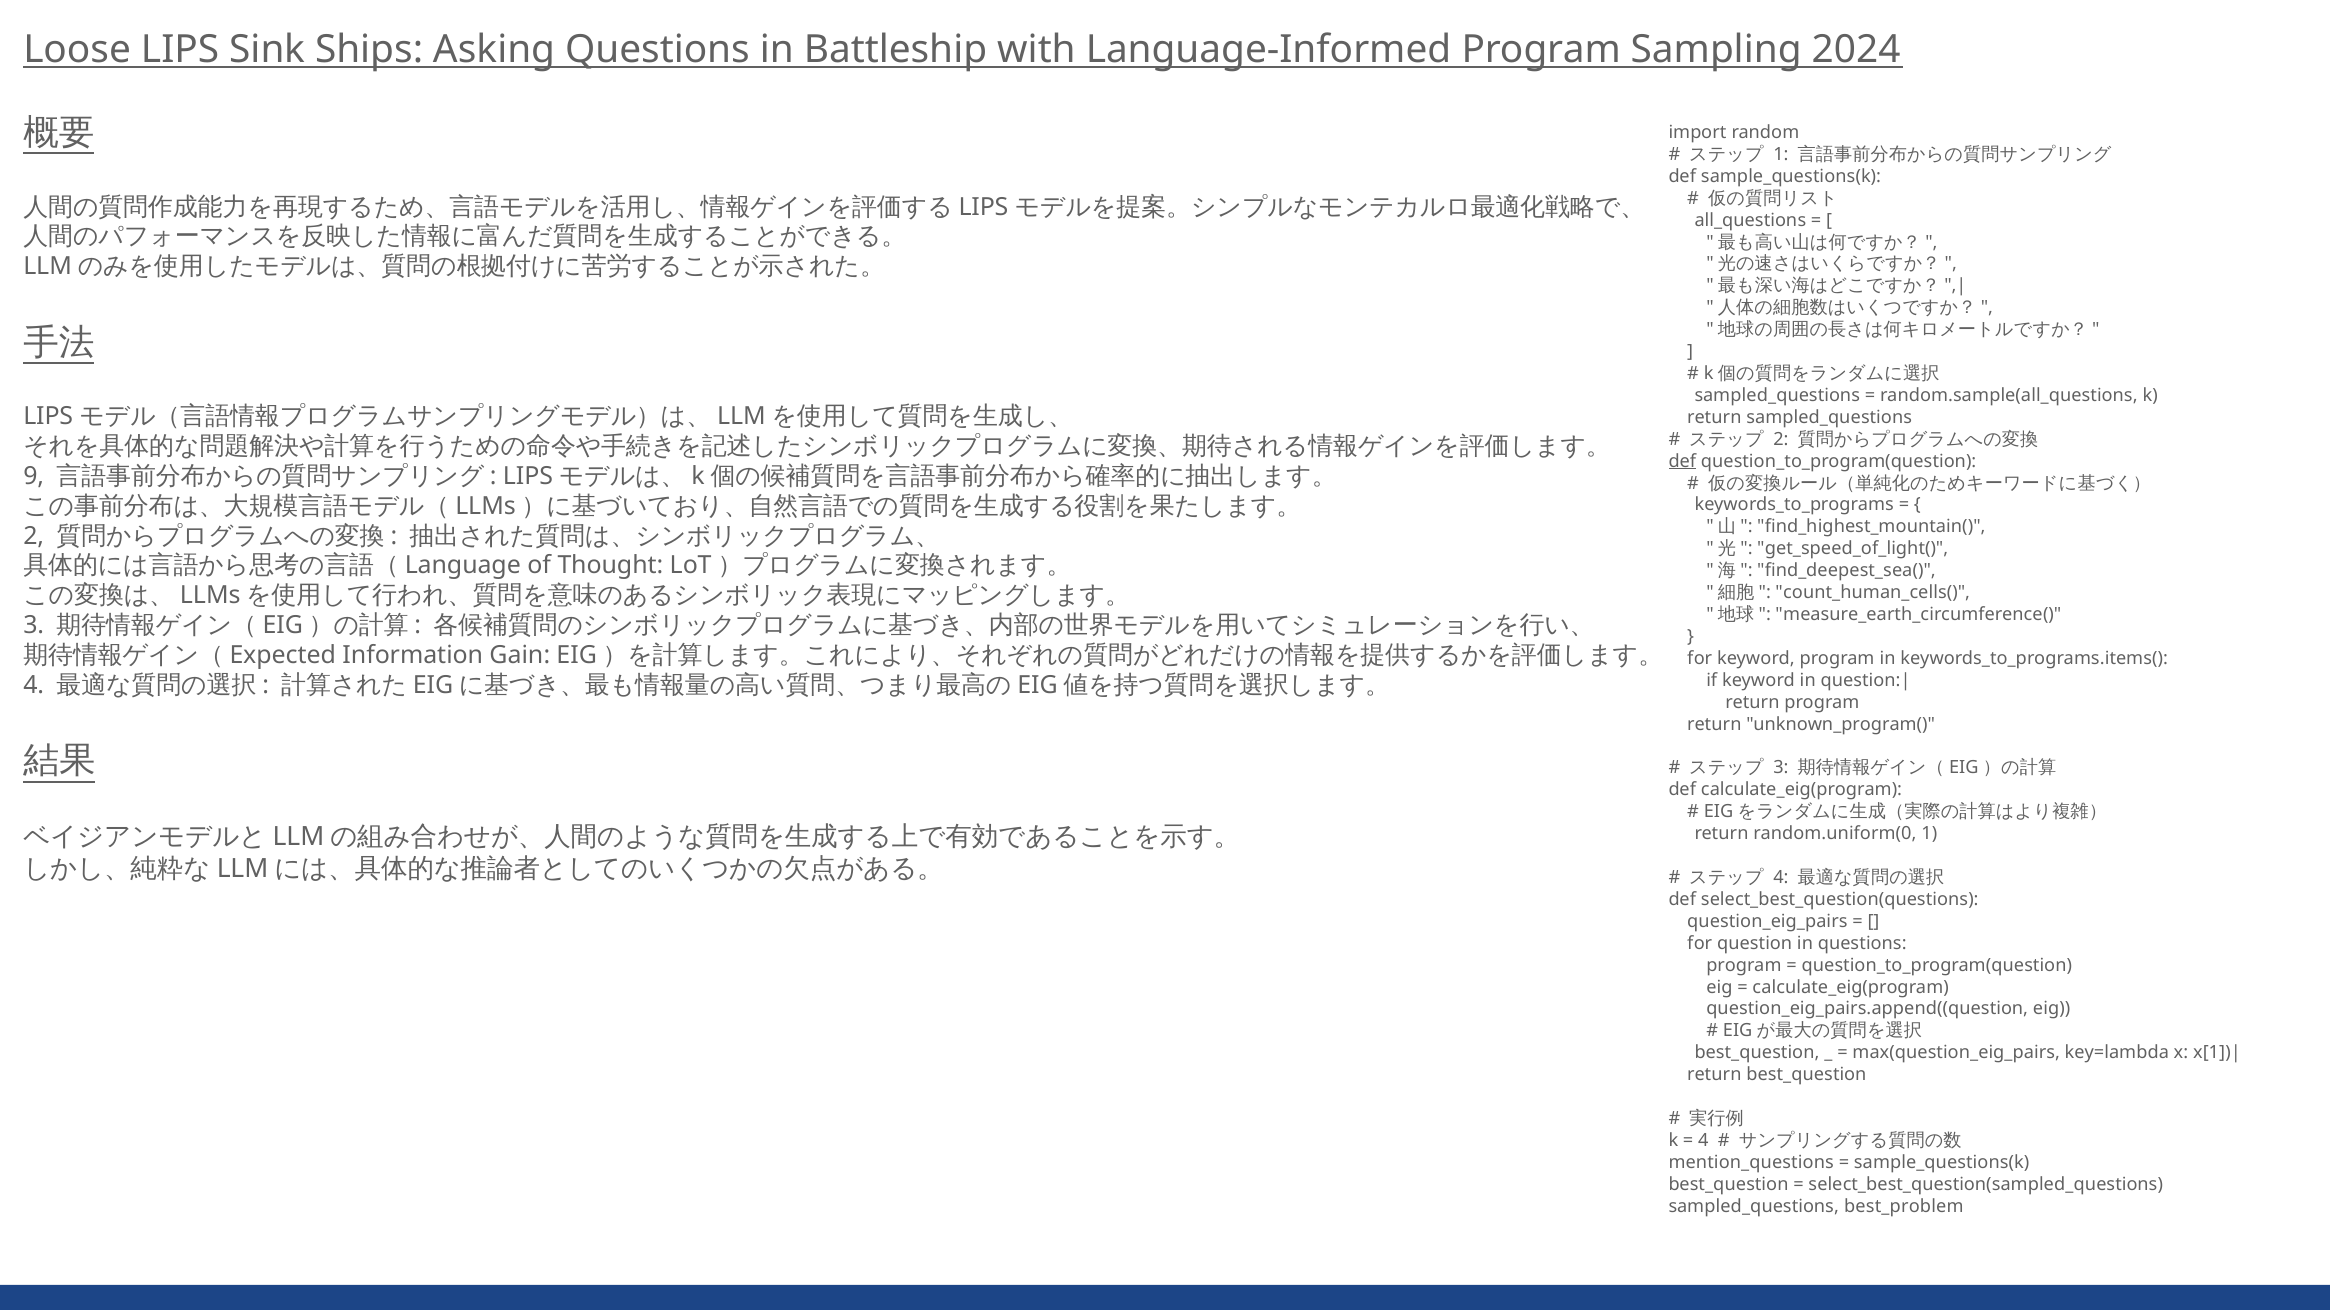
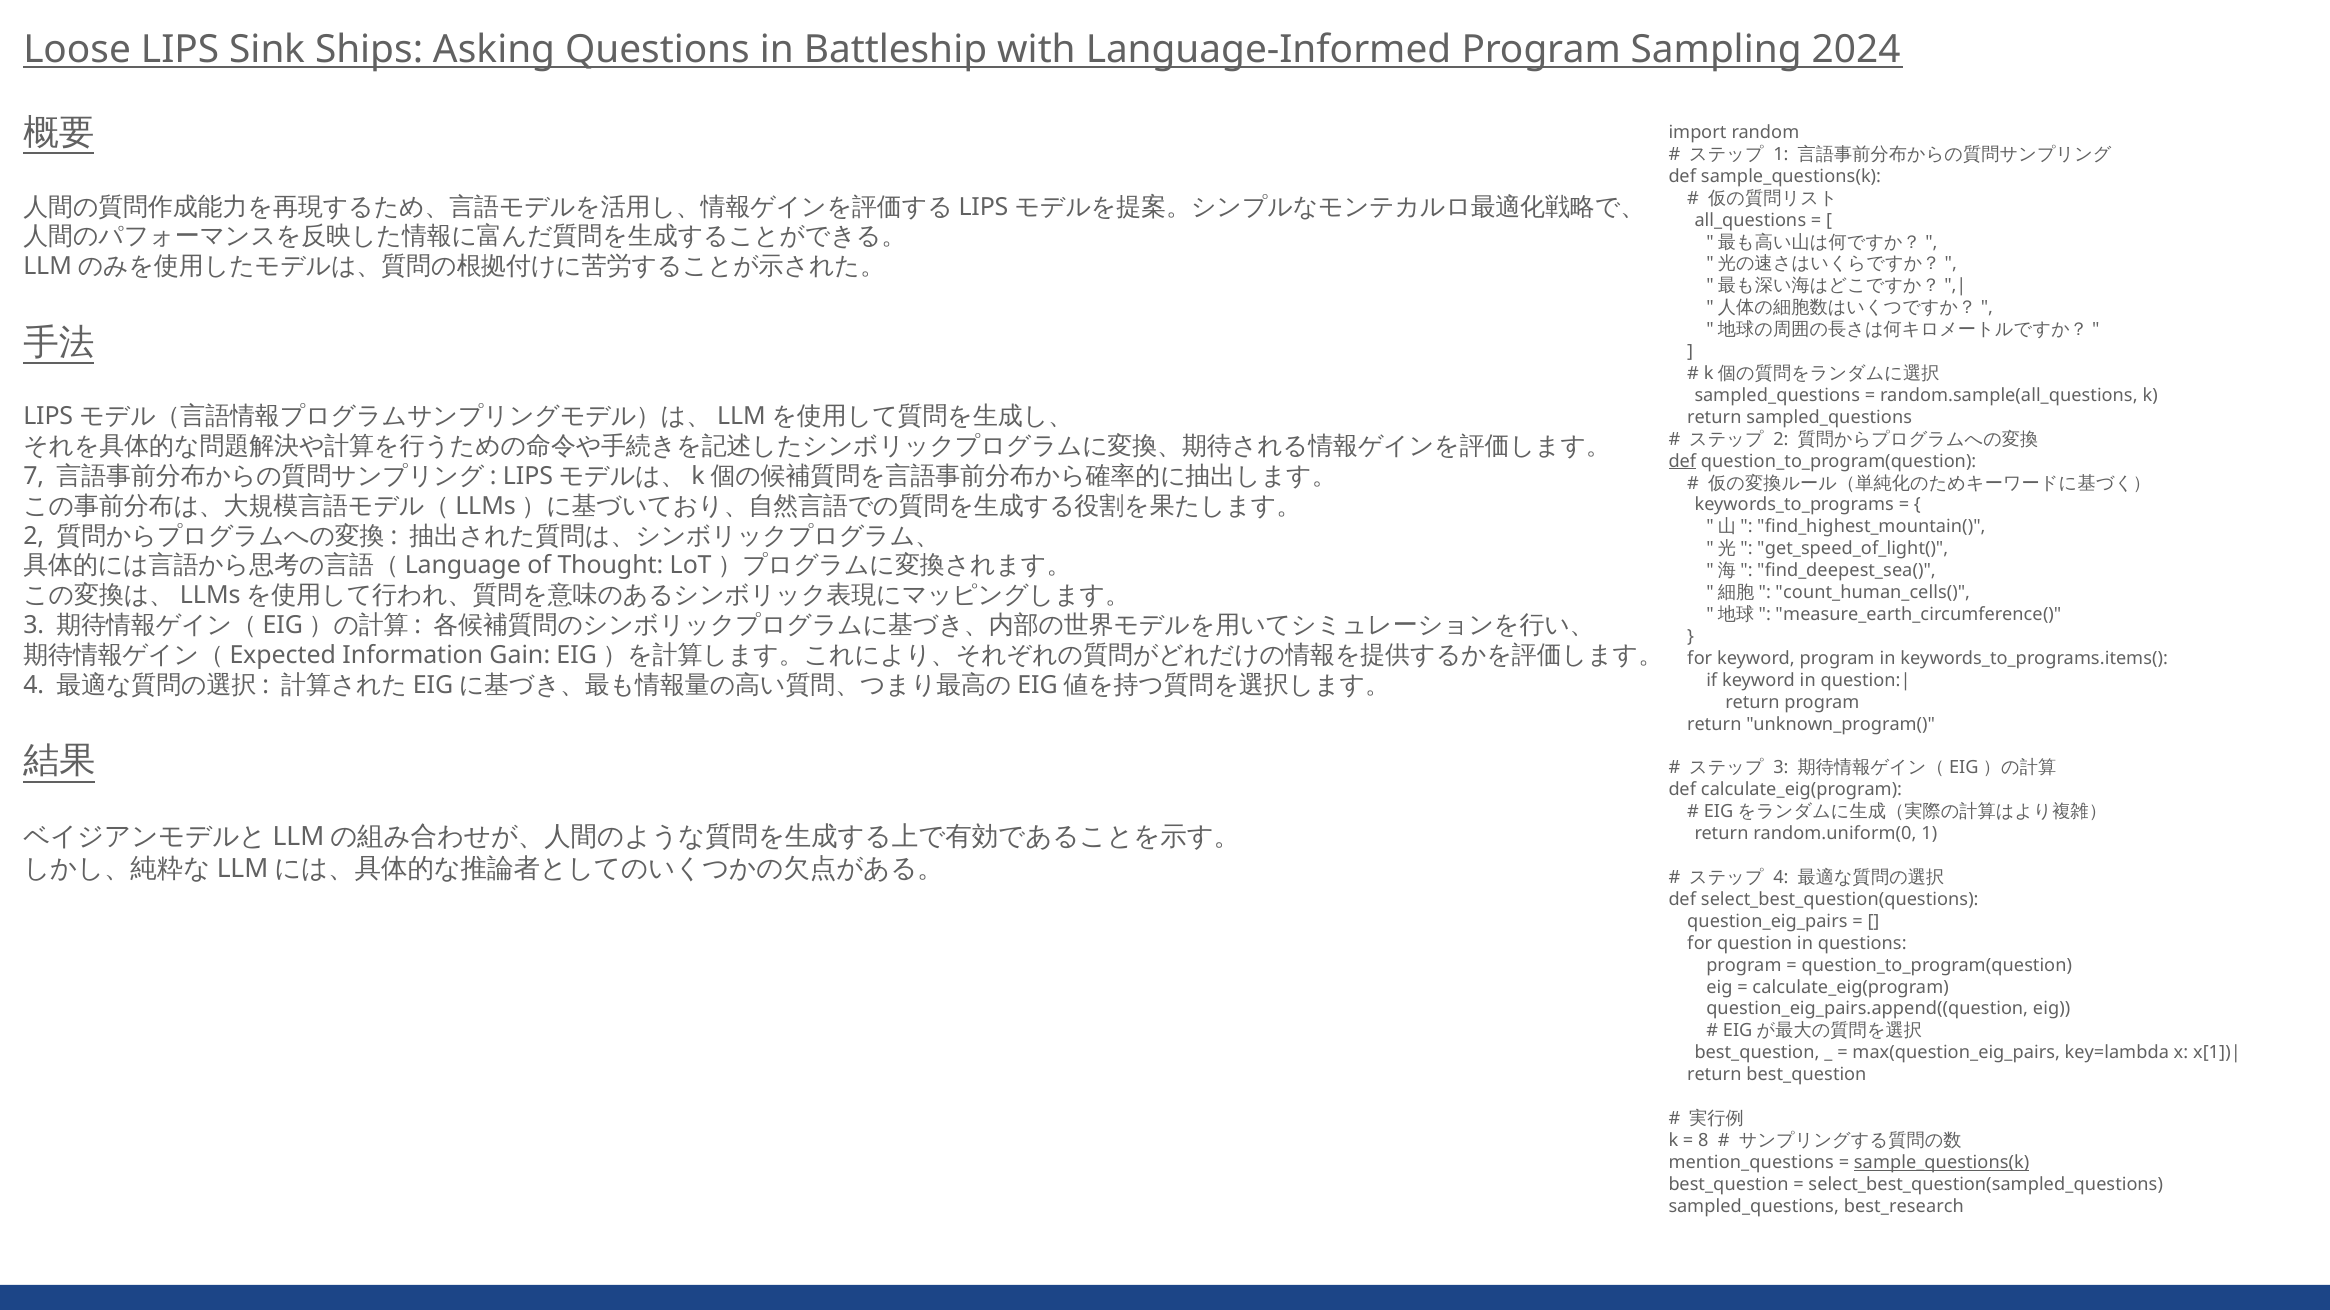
9: 9 -> 7
4 at (1703, 1141): 4 -> 8
sample_questions(k at (1942, 1163) underline: none -> present
best_problem: best_problem -> best_research
